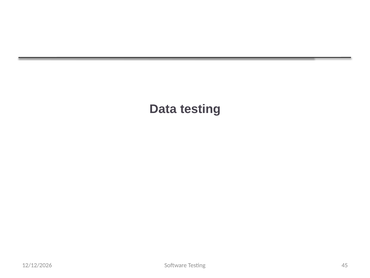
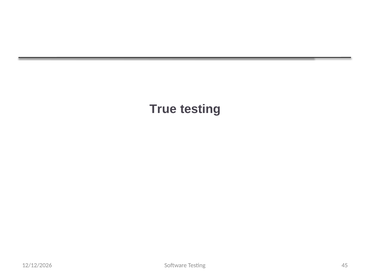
Data: Data -> True
